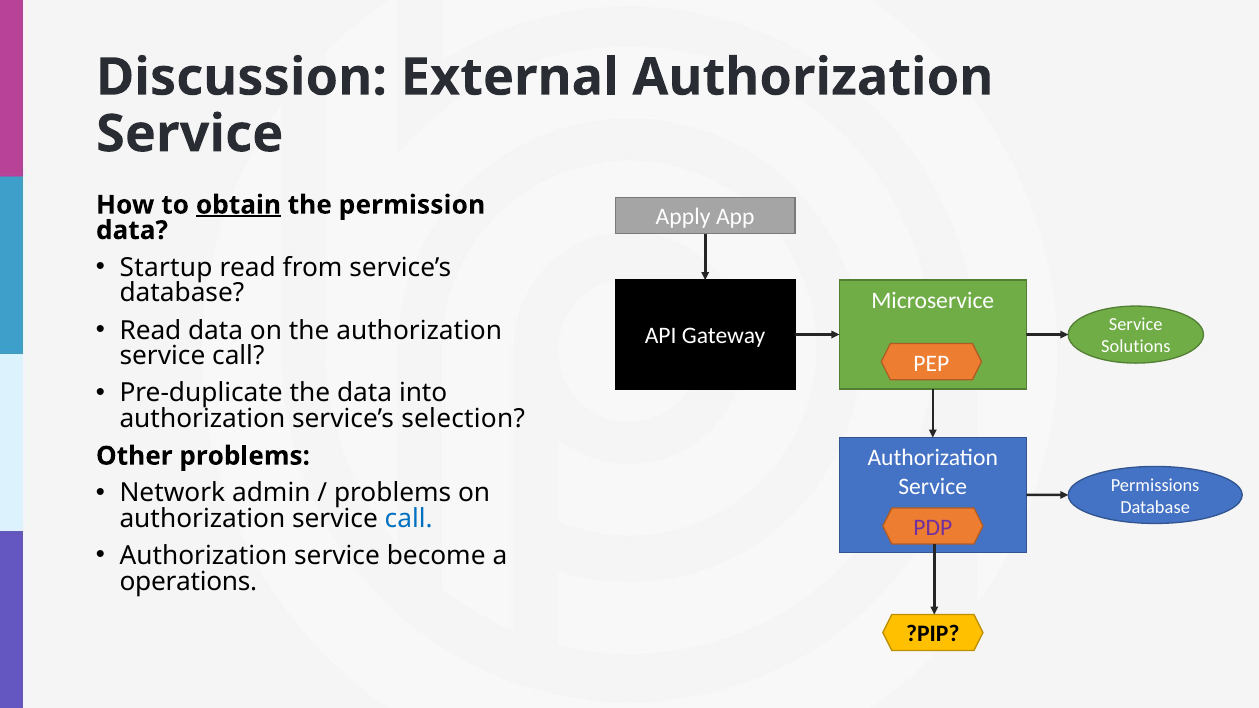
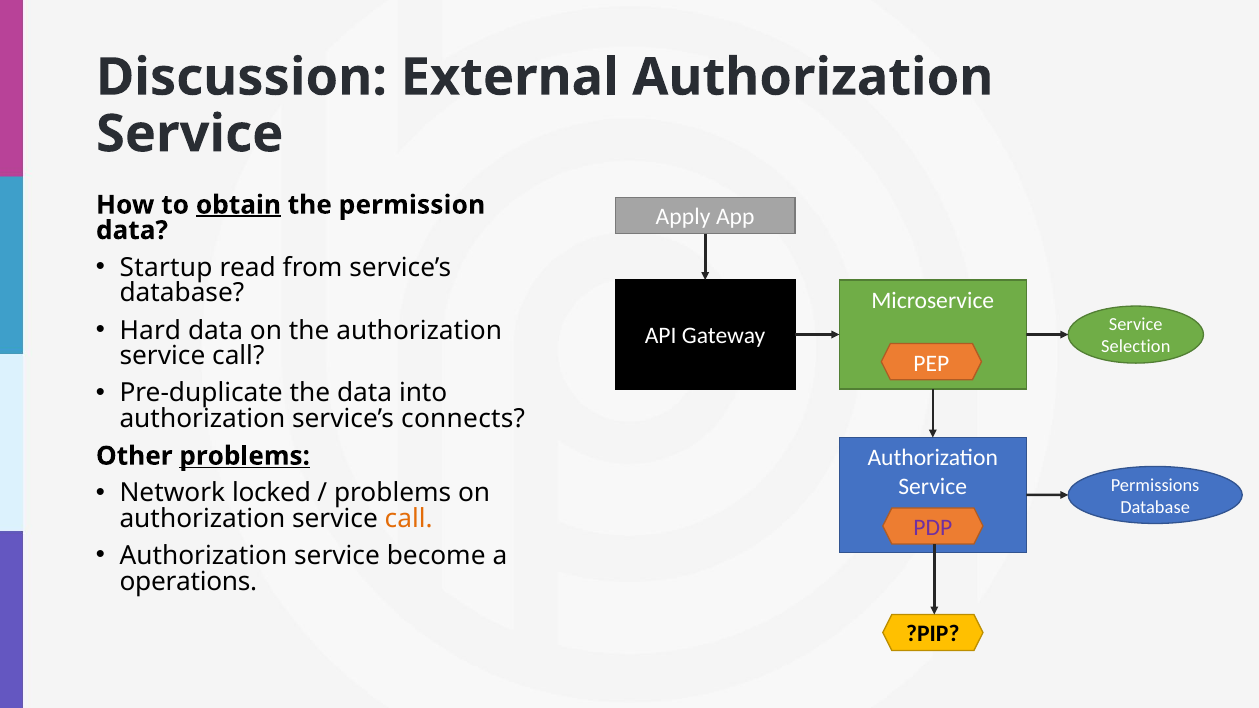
Read at (150, 331): Read -> Hard
Solutions: Solutions -> Selection
selection: selection -> connects
problems at (245, 456) underline: none -> present
admin: admin -> locked
call at (409, 519) colour: blue -> orange
